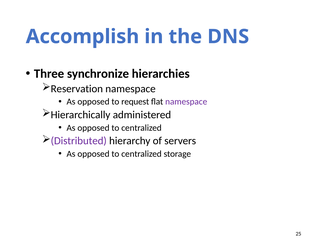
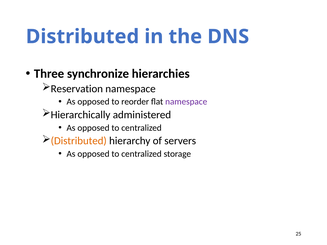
Accomplish at (82, 37): Accomplish -> Distributed
request: request -> reorder
Distributed at (79, 141) colour: purple -> orange
